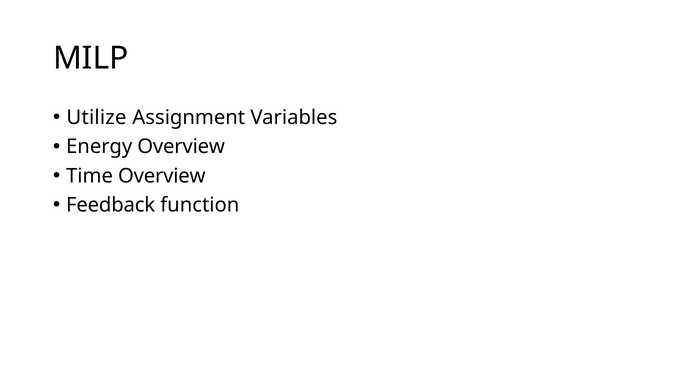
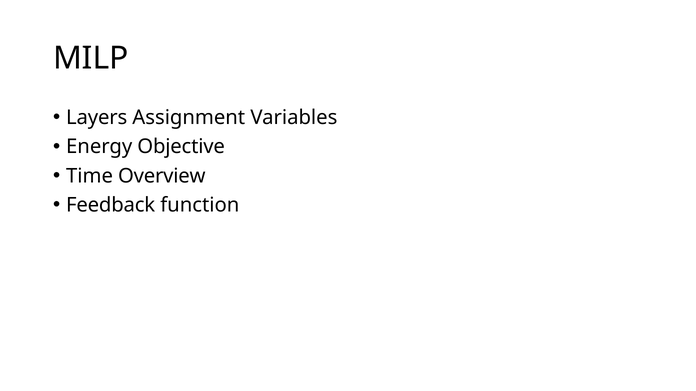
Utilize: Utilize -> Layers
Energy Overview: Overview -> Objective
